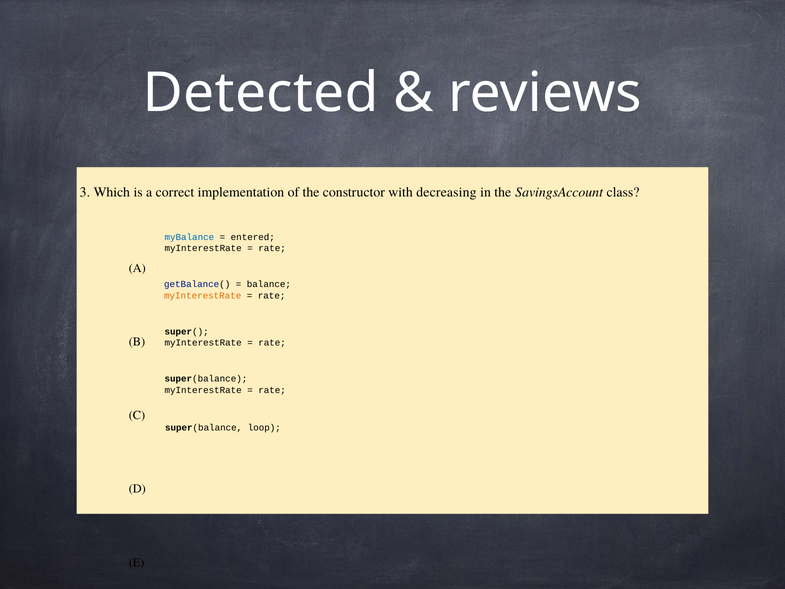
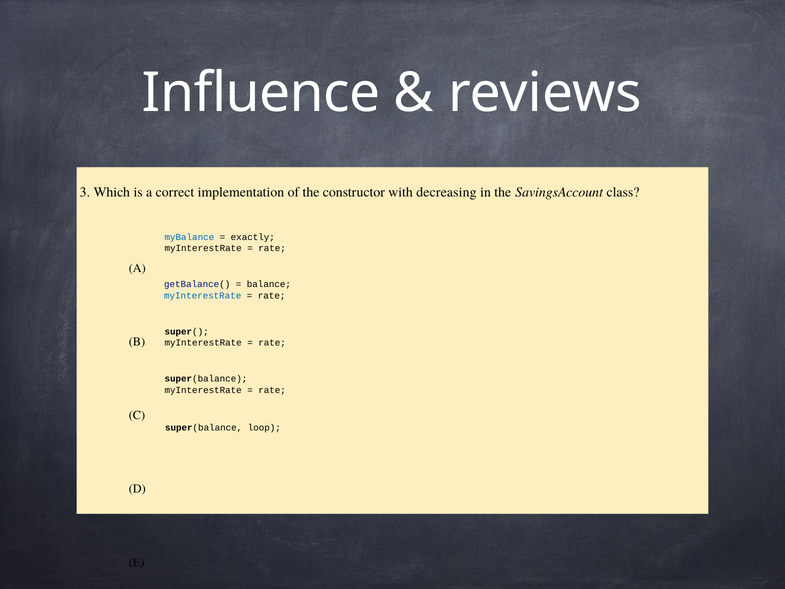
Detected: Detected -> Influence
entered: entered -> exactly
myInterestRate at (203, 295) colour: orange -> blue
